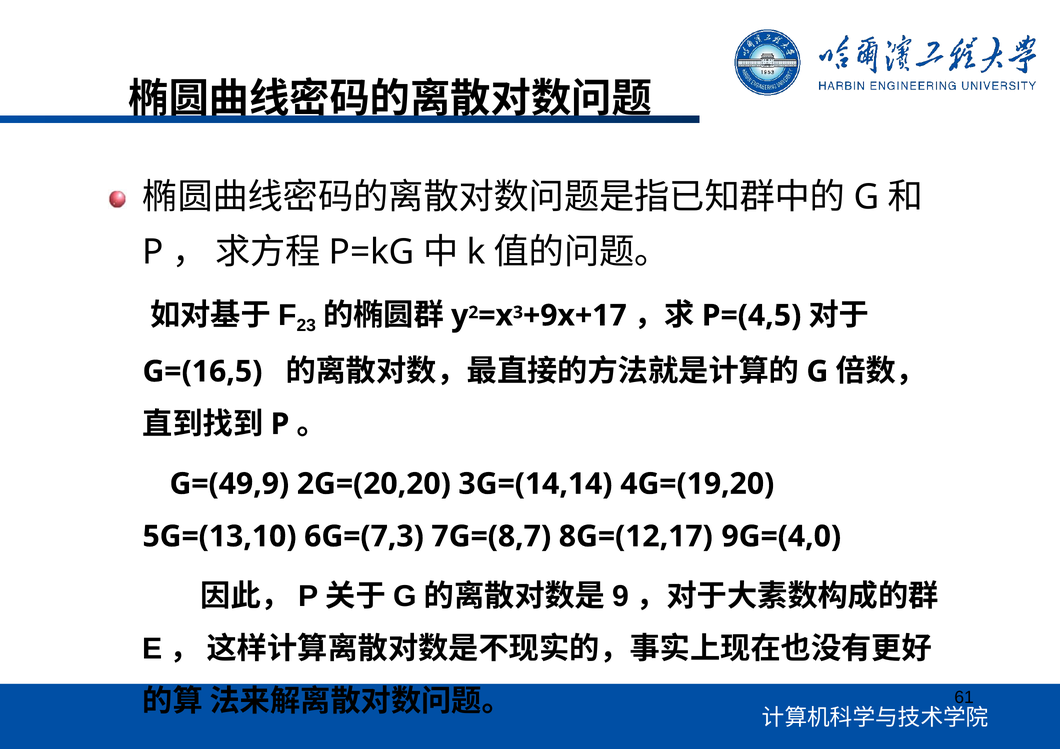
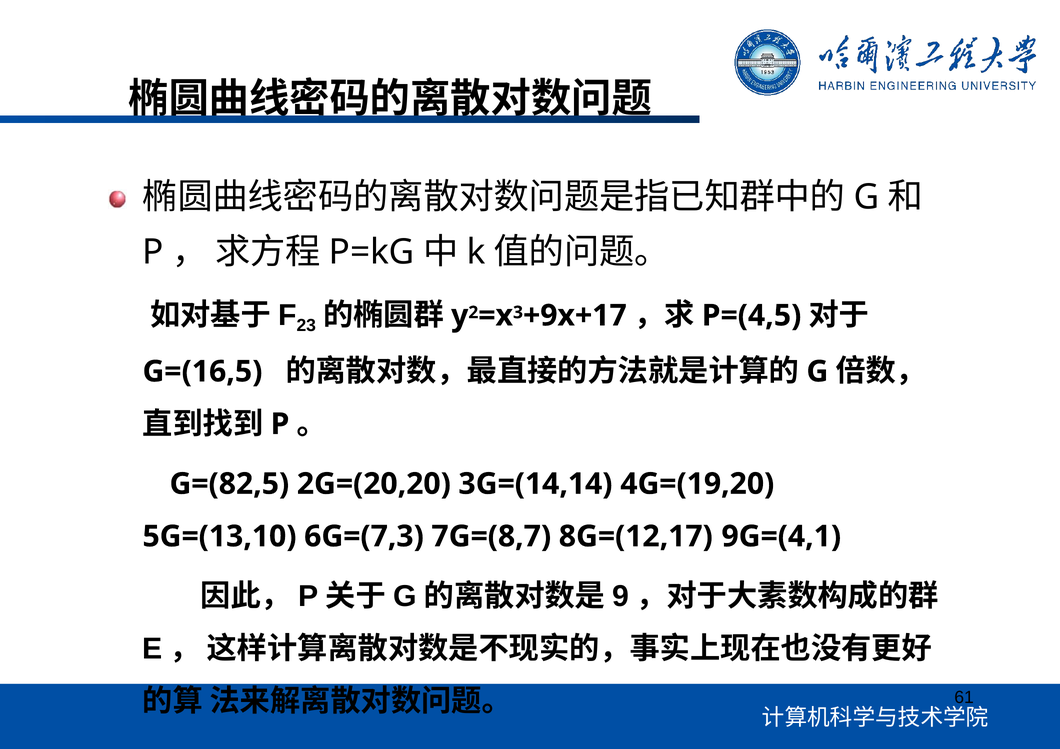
G=(49,9: G=(49,9 -> G=(82,5
9G=(4,0: 9G=(4,0 -> 9G=(4,1
